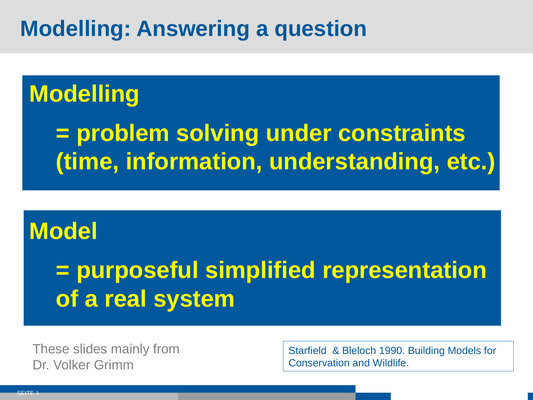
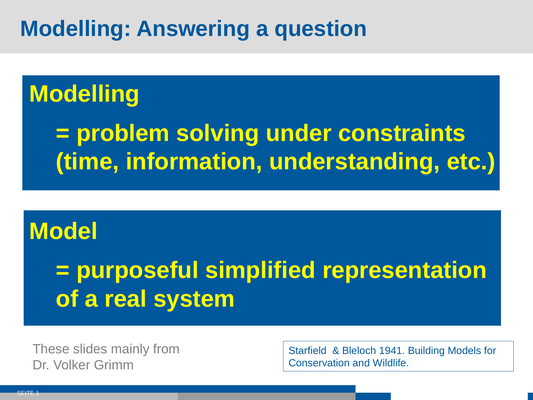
1990: 1990 -> 1941
